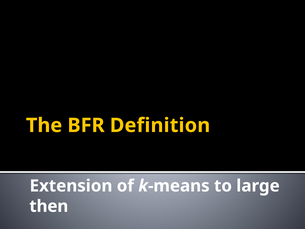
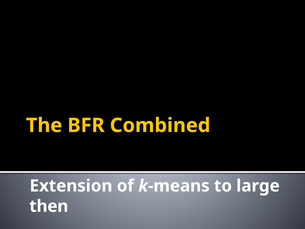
Definition: Definition -> Combined
